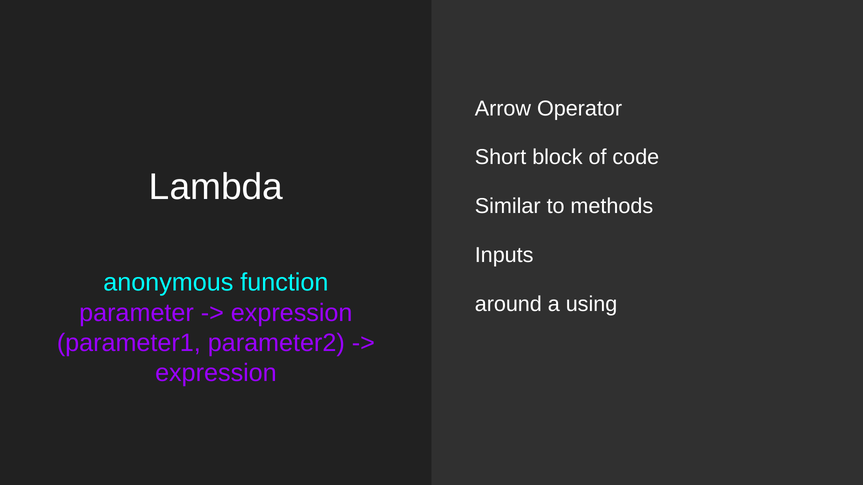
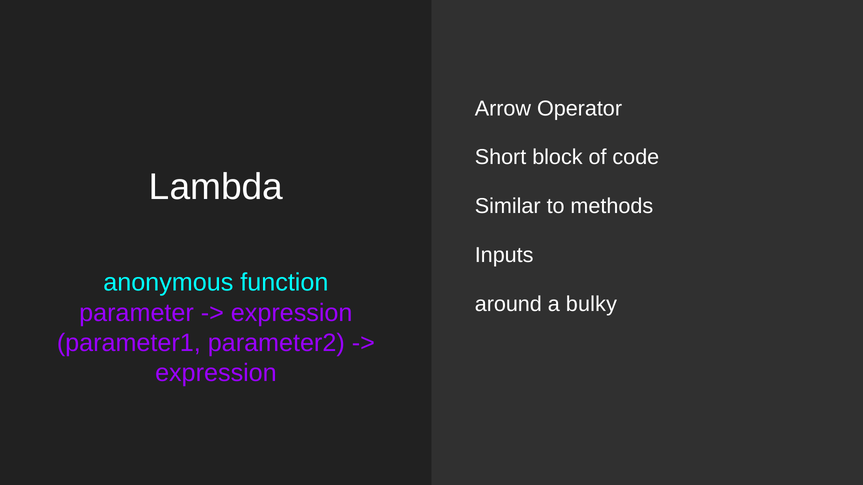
using: using -> bulky
